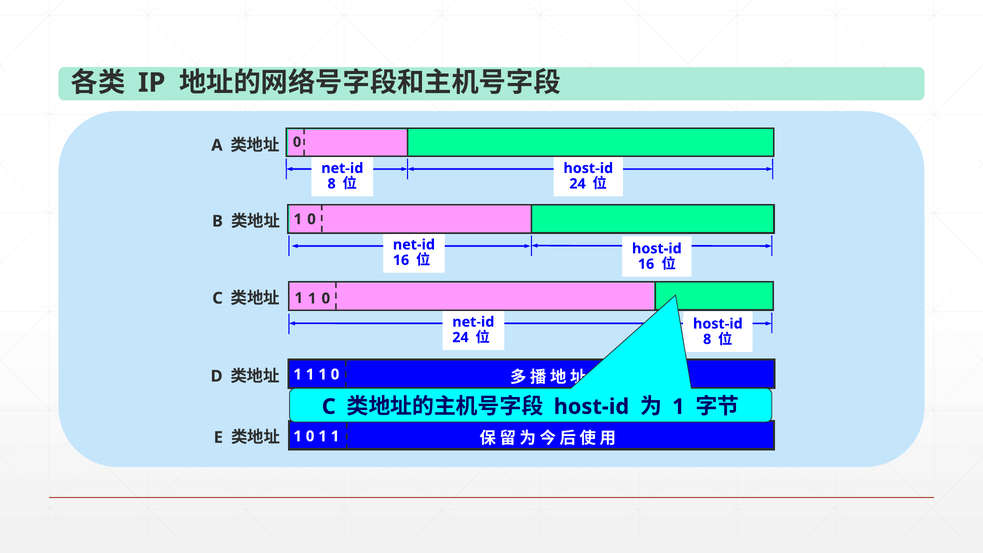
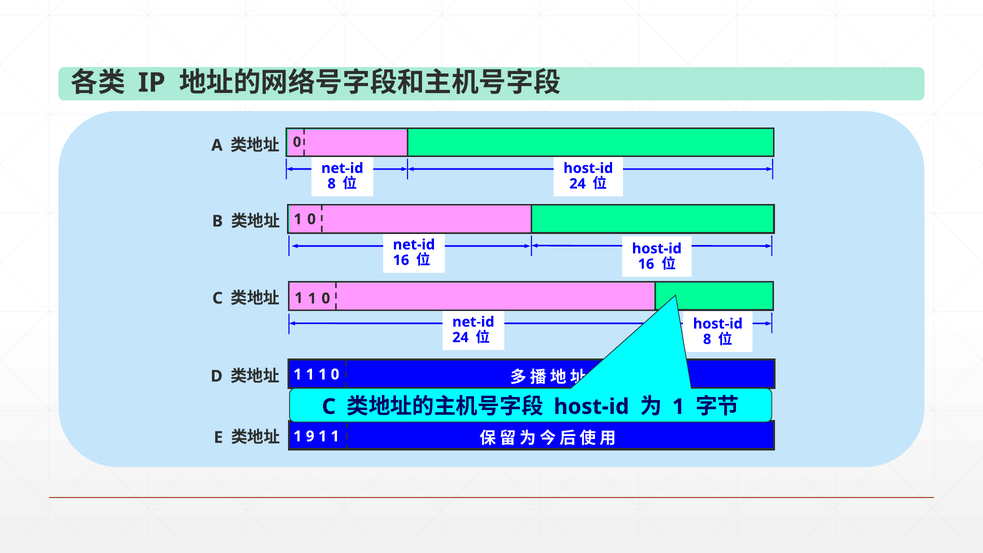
0 at (310, 436): 0 -> 9
